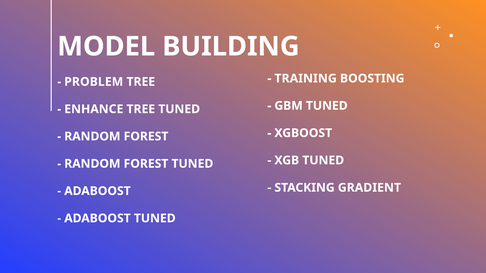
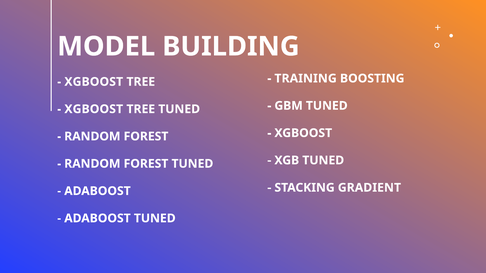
PROBLEM at (94, 82): PROBLEM -> XGBOOST
ENHANCE at (94, 109): ENHANCE -> XGBOOST
